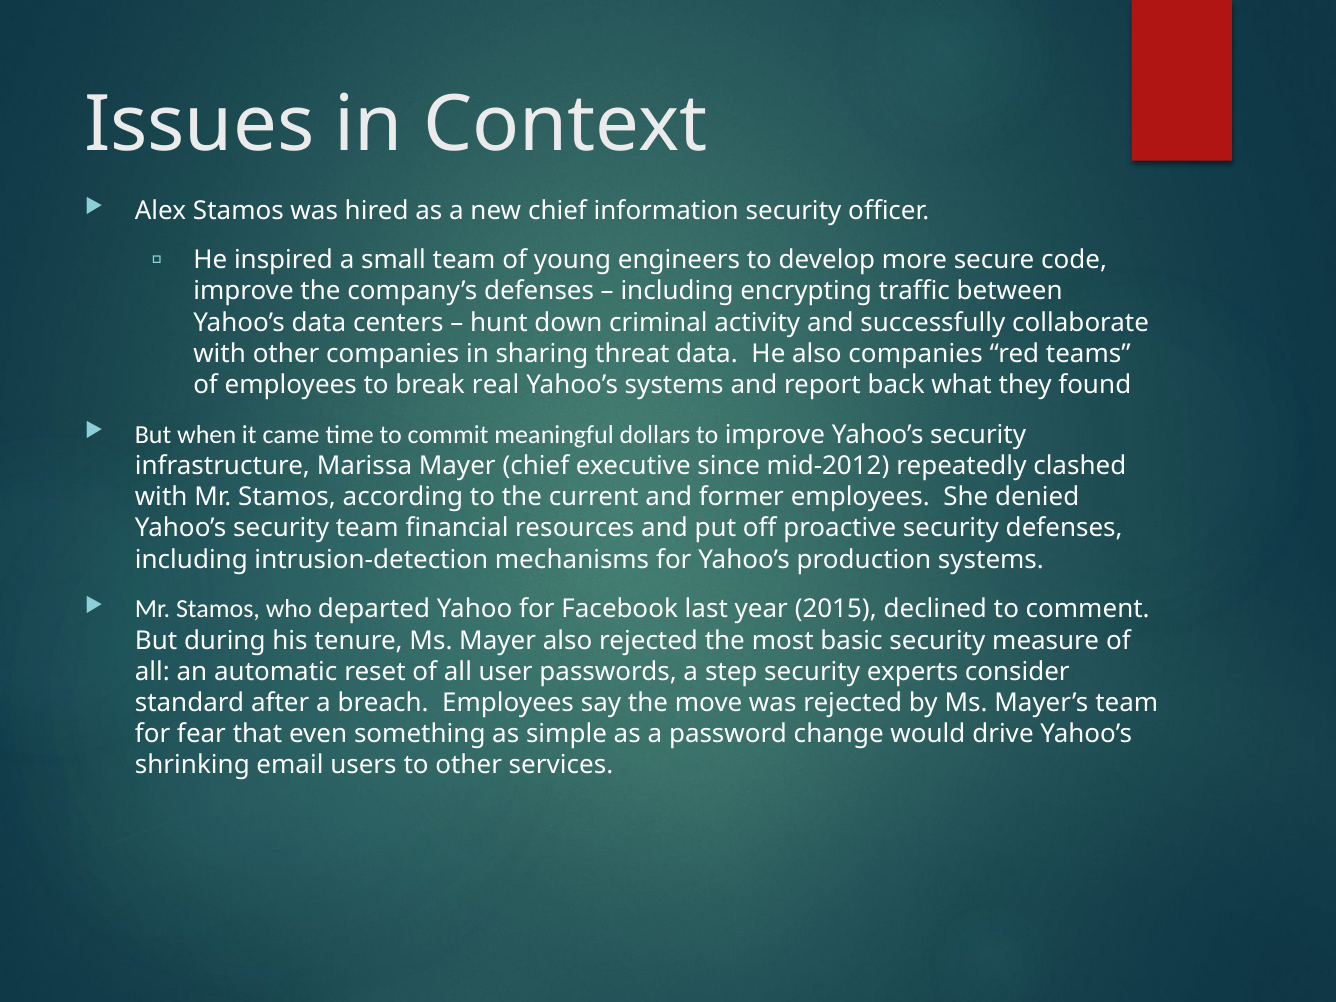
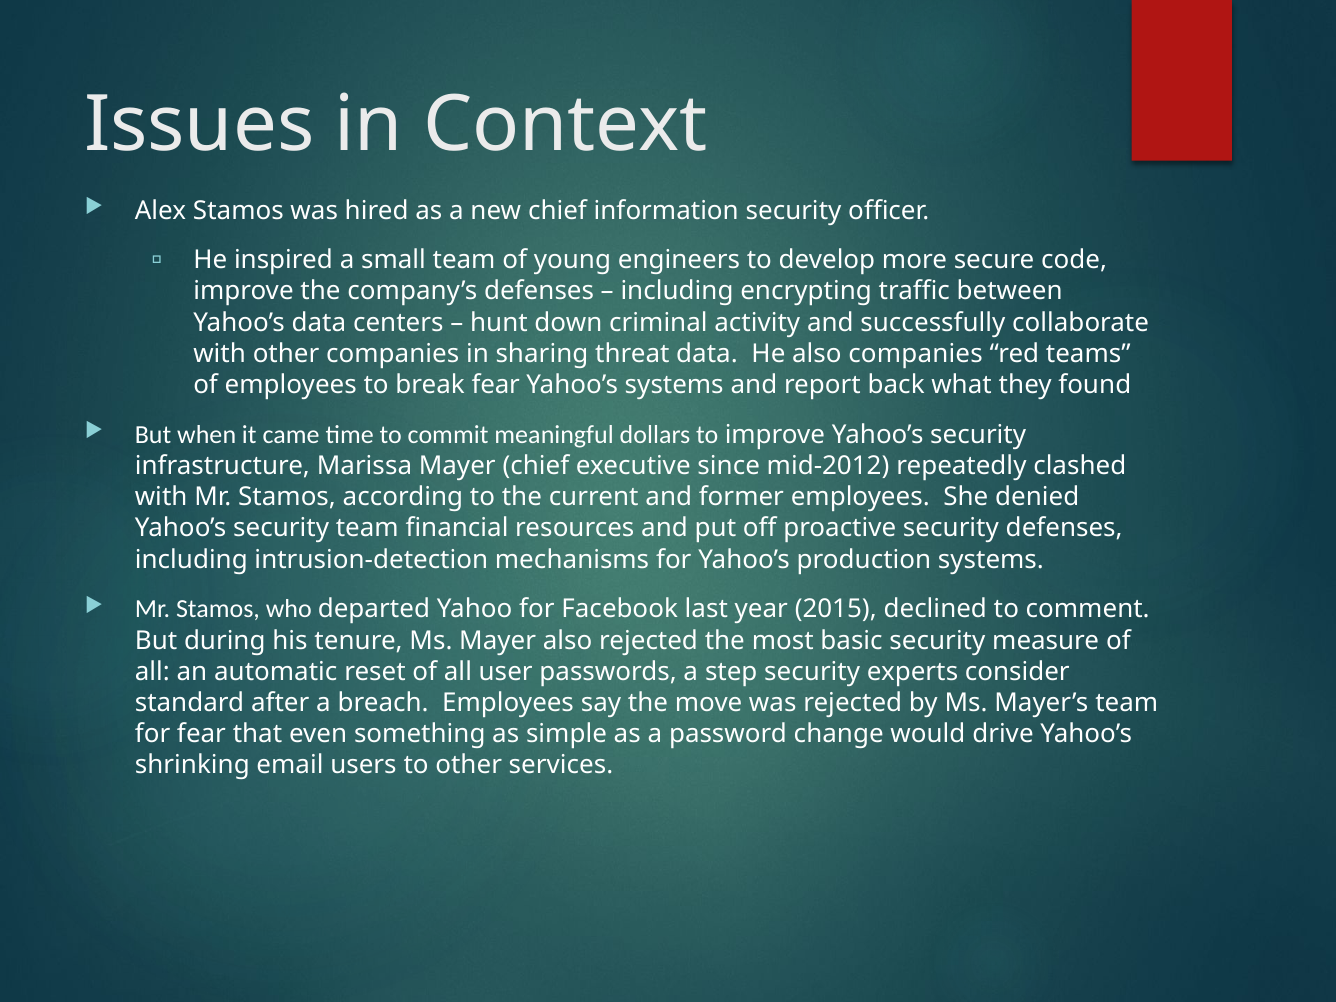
break real: real -> fear
